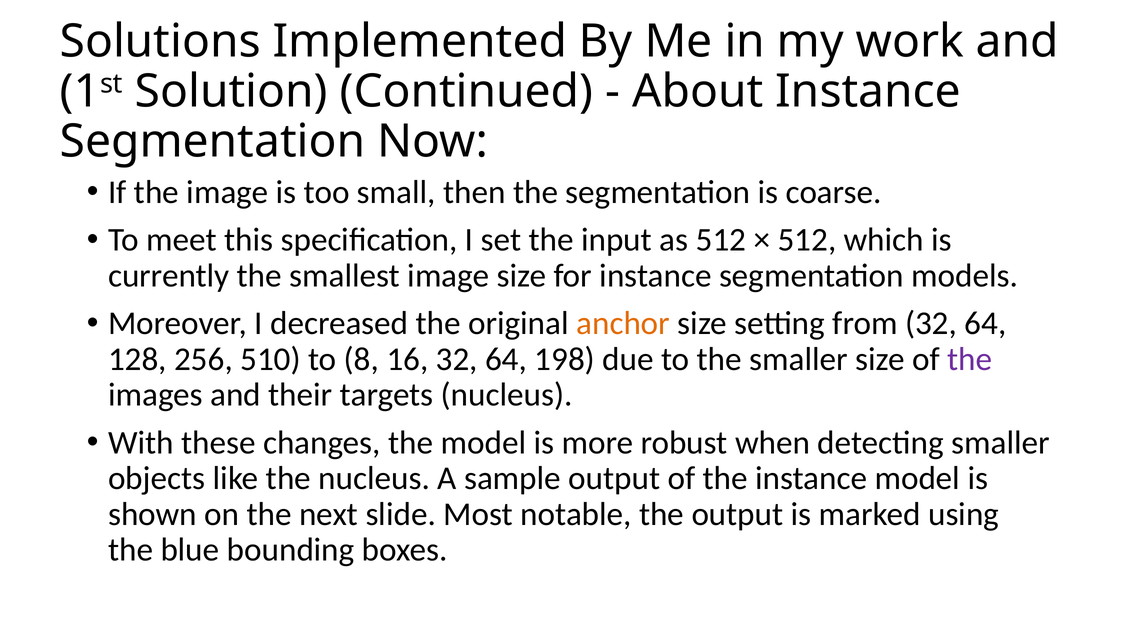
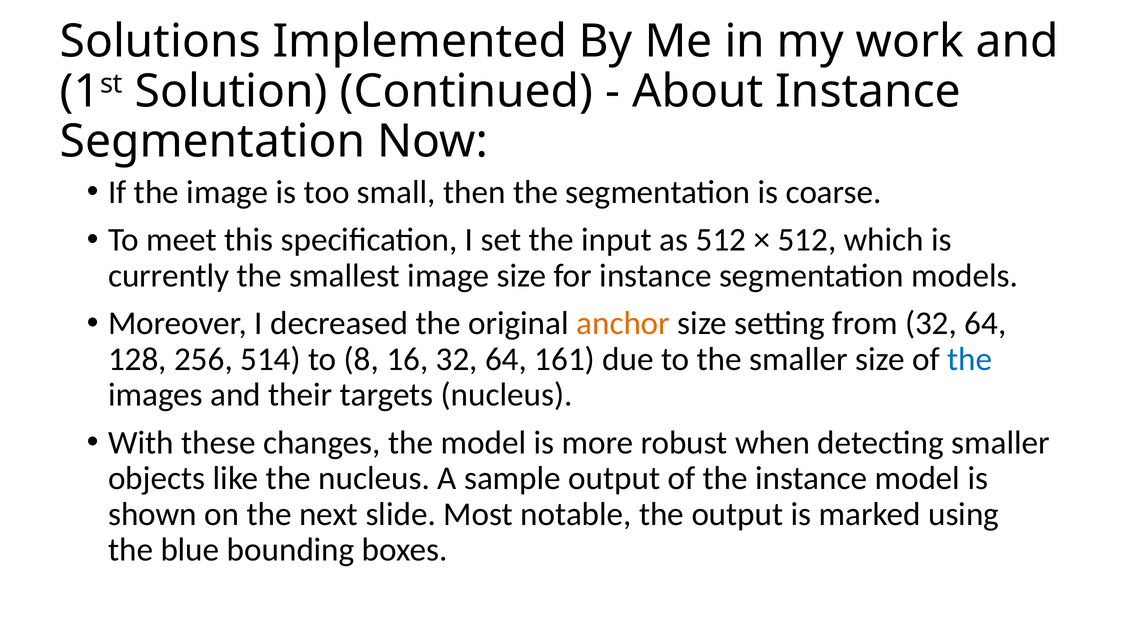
510: 510 -> 514
198: 198 -> 161
the at (970, 359) colour: purple -> blue
